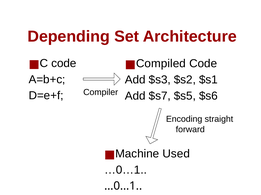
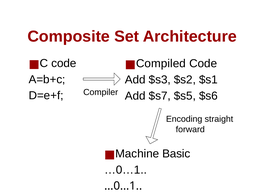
Depending: Depending -> Composite
Used: Used -> Basic
